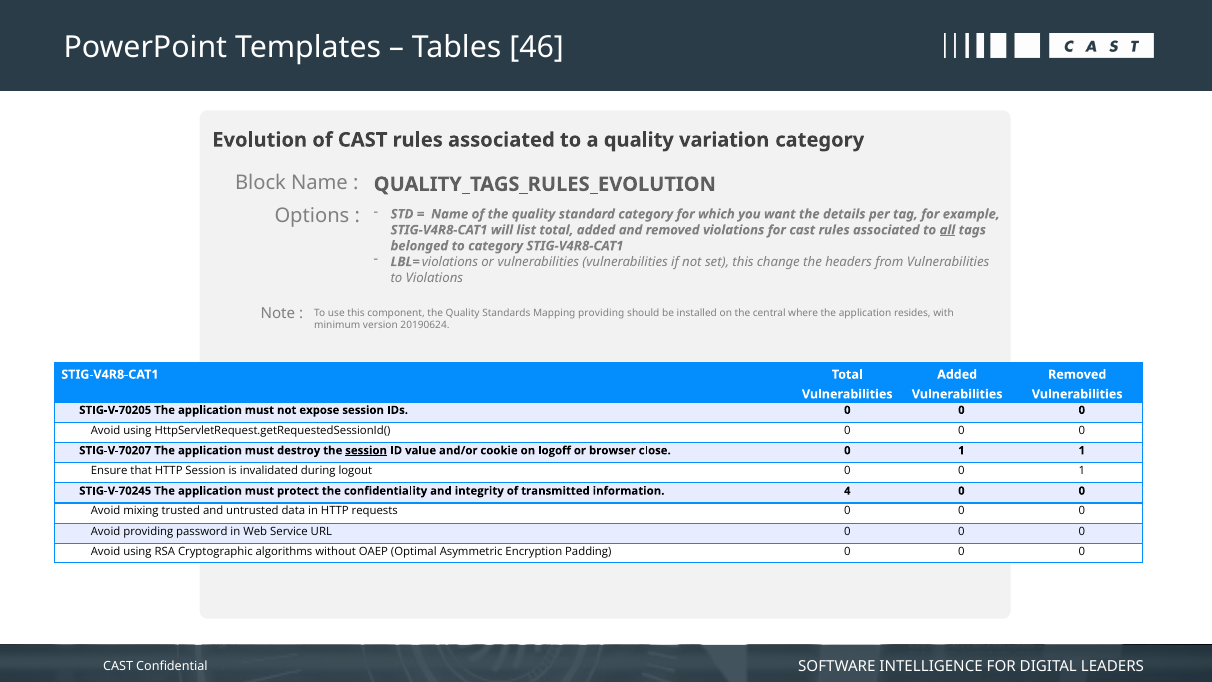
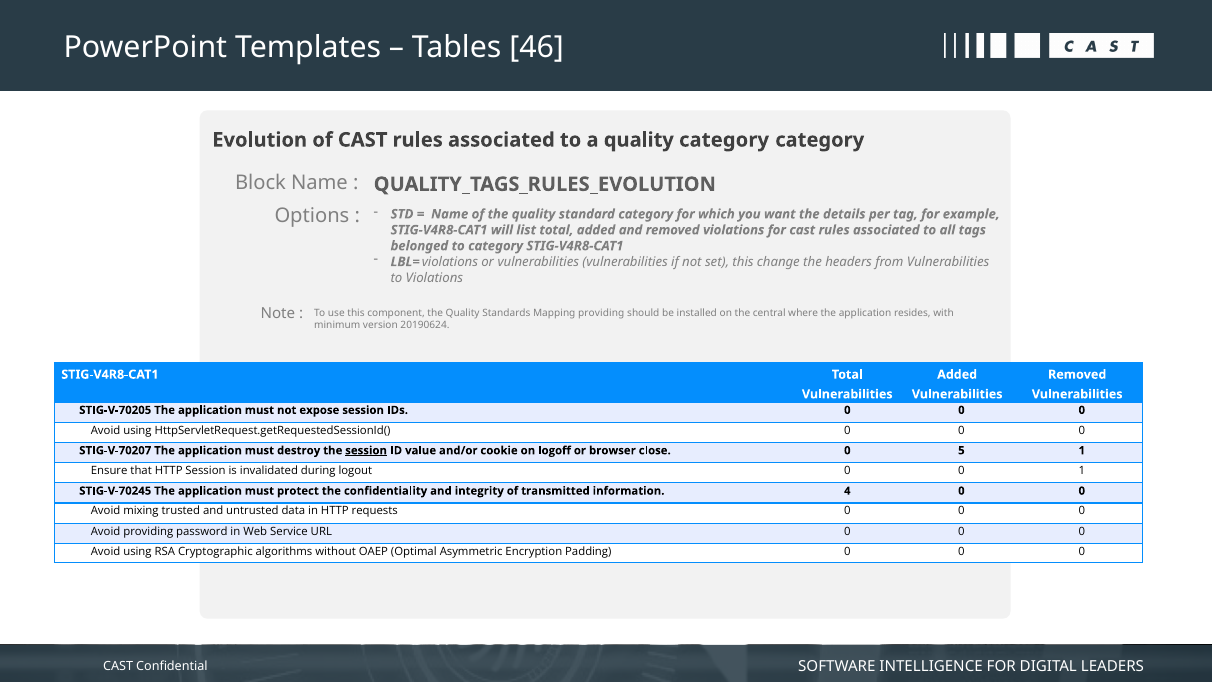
quality variation: variation -> category
all underline: present -> none
close 0 1: 1 -> 5
